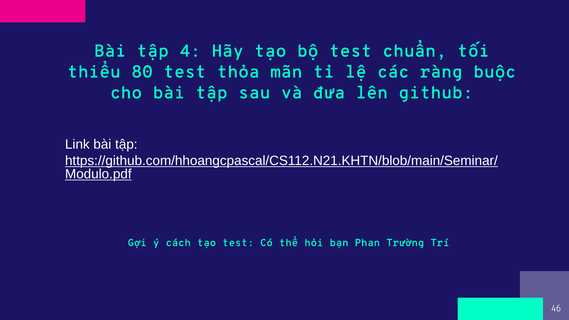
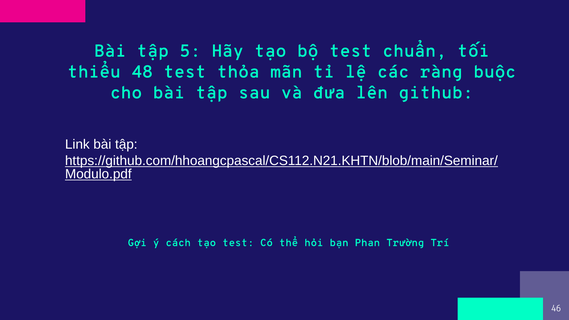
4: 4 -> 5
80: 80 -> 48
